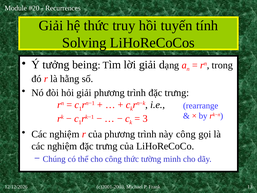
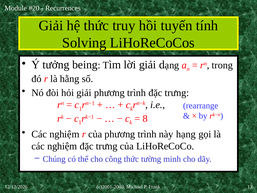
3: 3 -> 8
này công: công -> hạng
